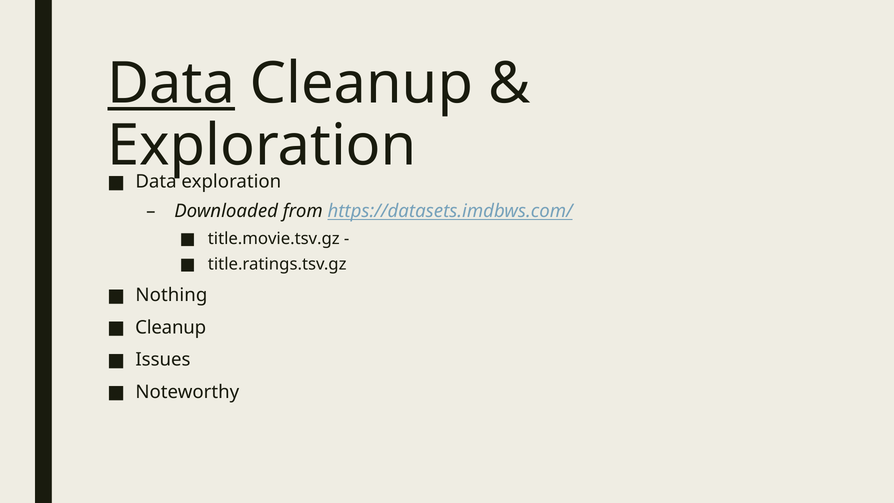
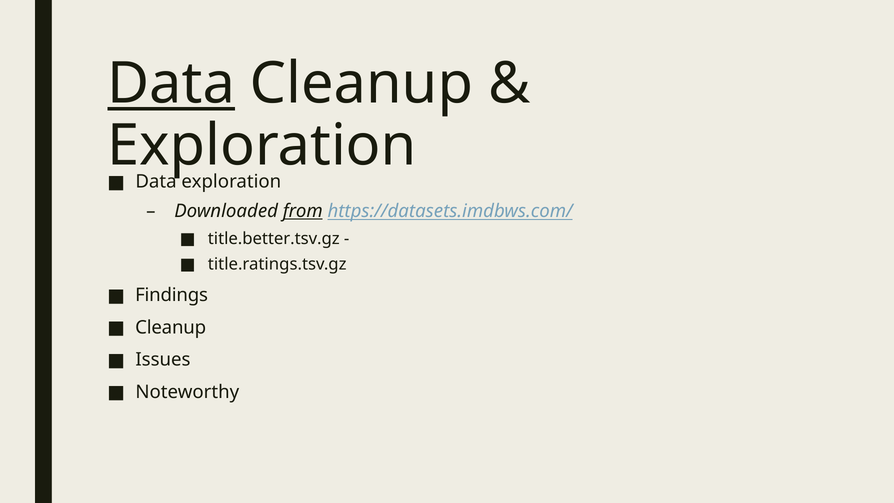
from underline: none -> present
title.movie.tsv.gz: title.movie.tsv.gz -> title.better.tsv.gz
Nothing: Nothing -> Findings
